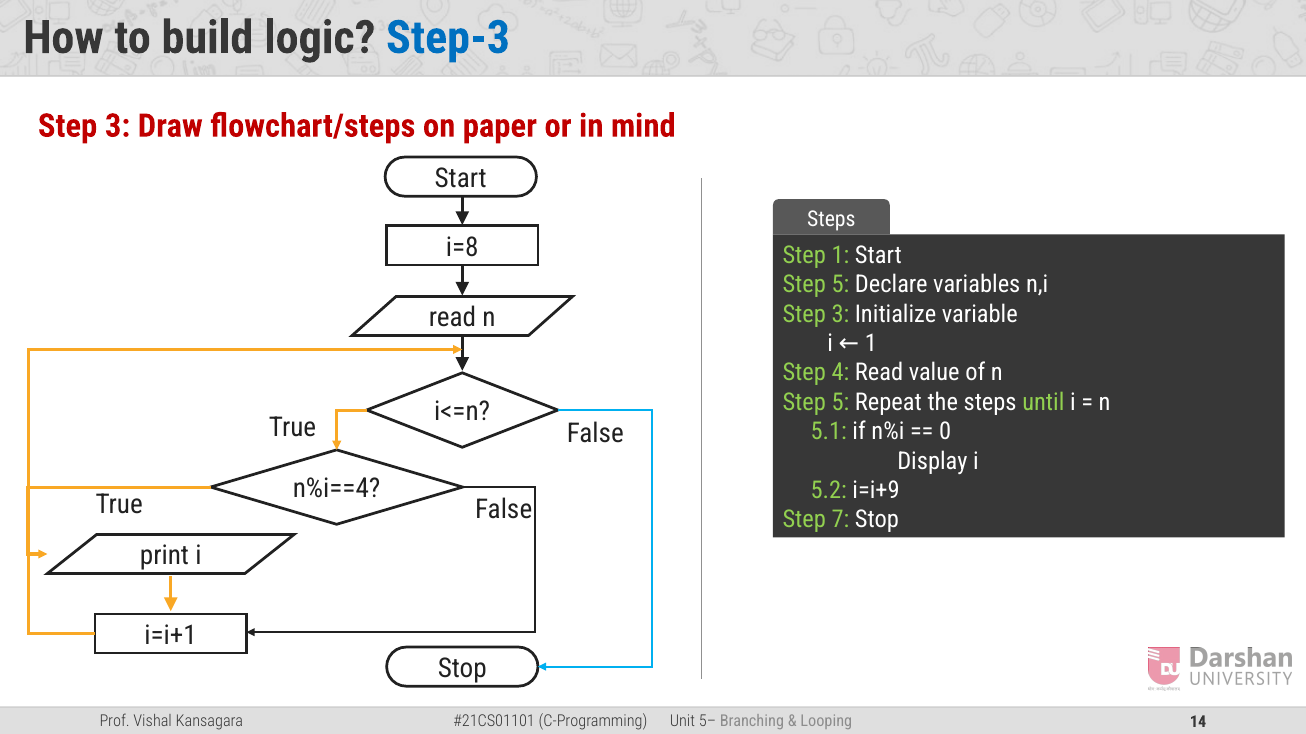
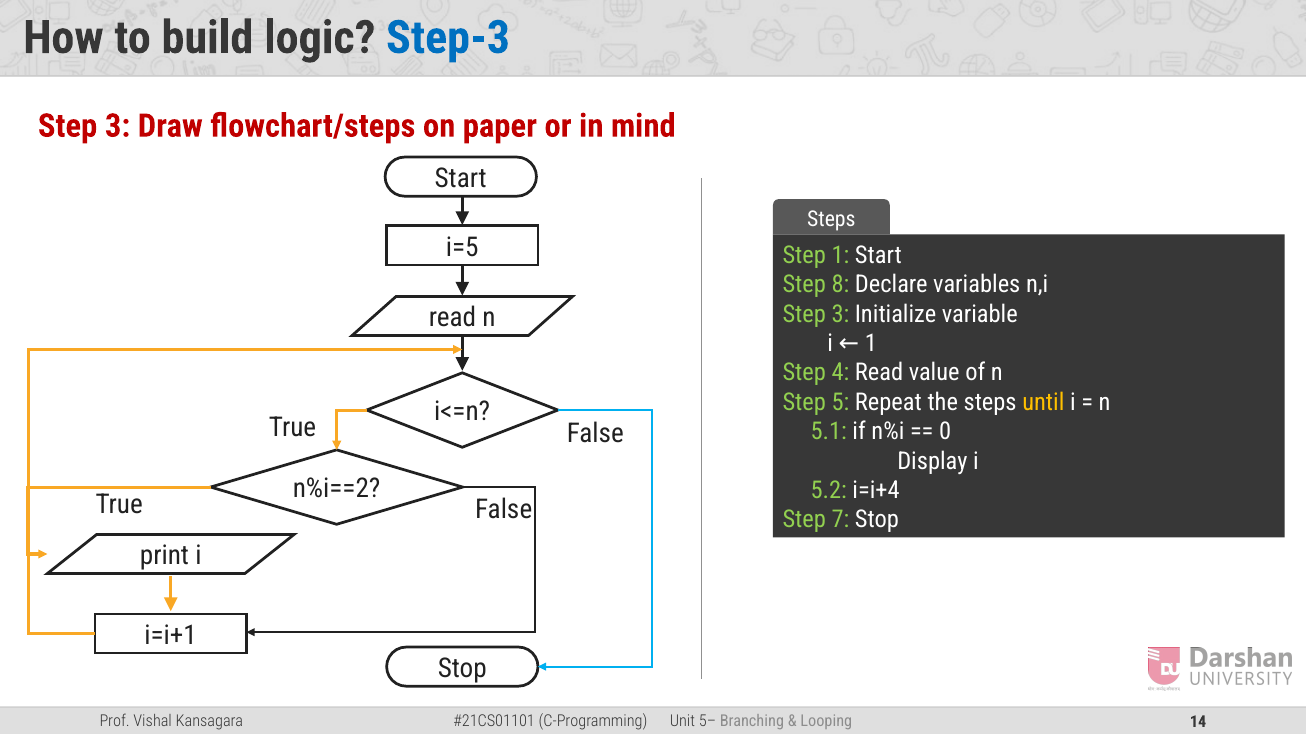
i=8: i=8 -> i=5
5 at (840, 285): 5 -> 8
until colour: light green -> yellow
n%i==4: n%i==4 -> n%i==2
i=i+9: i=i+9 -> i=i+4
